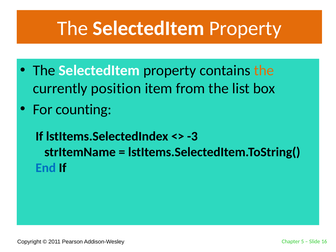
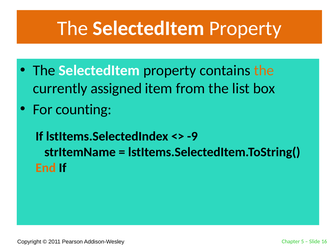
position: position -> assigned
-3: -3 -> -9
End colour: blue -> orange
